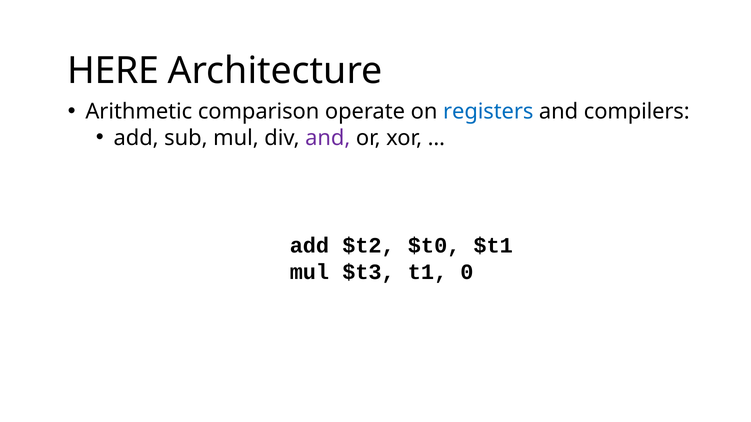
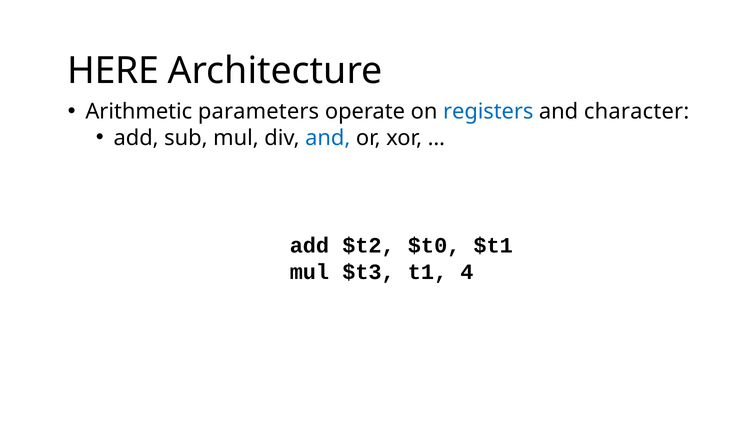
comparison: comparison -> parameters
compilers: compilers -> character
and at (328, 138) colour: purple -> blue
0: 0 -> 4
